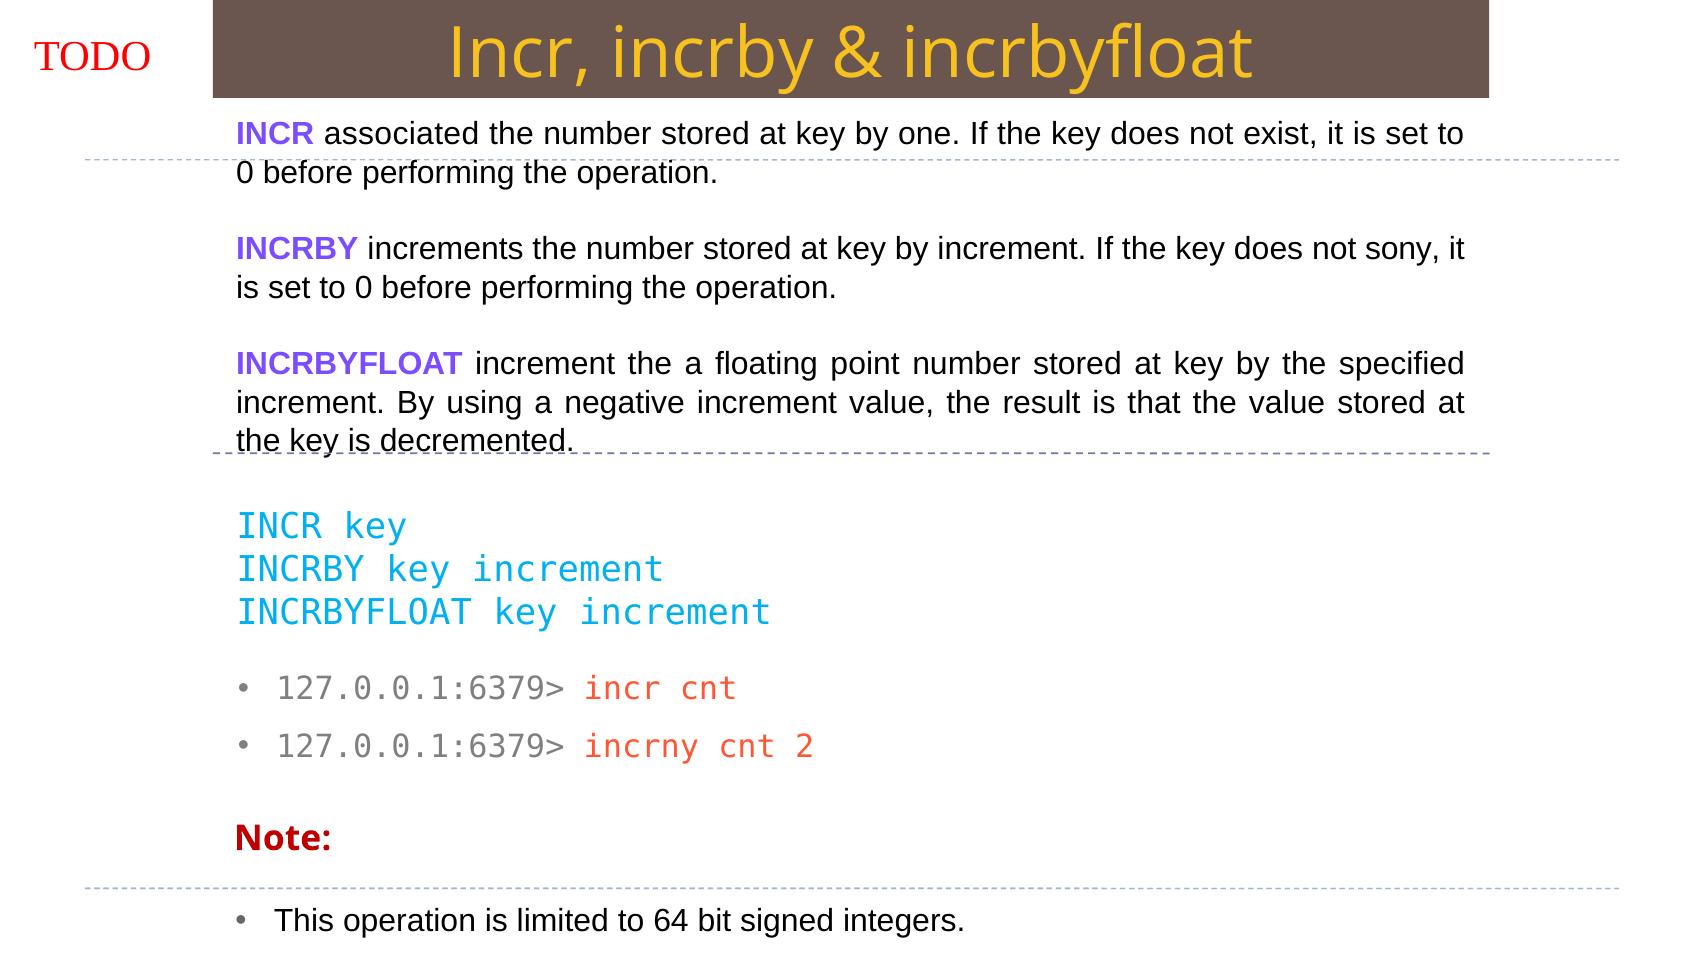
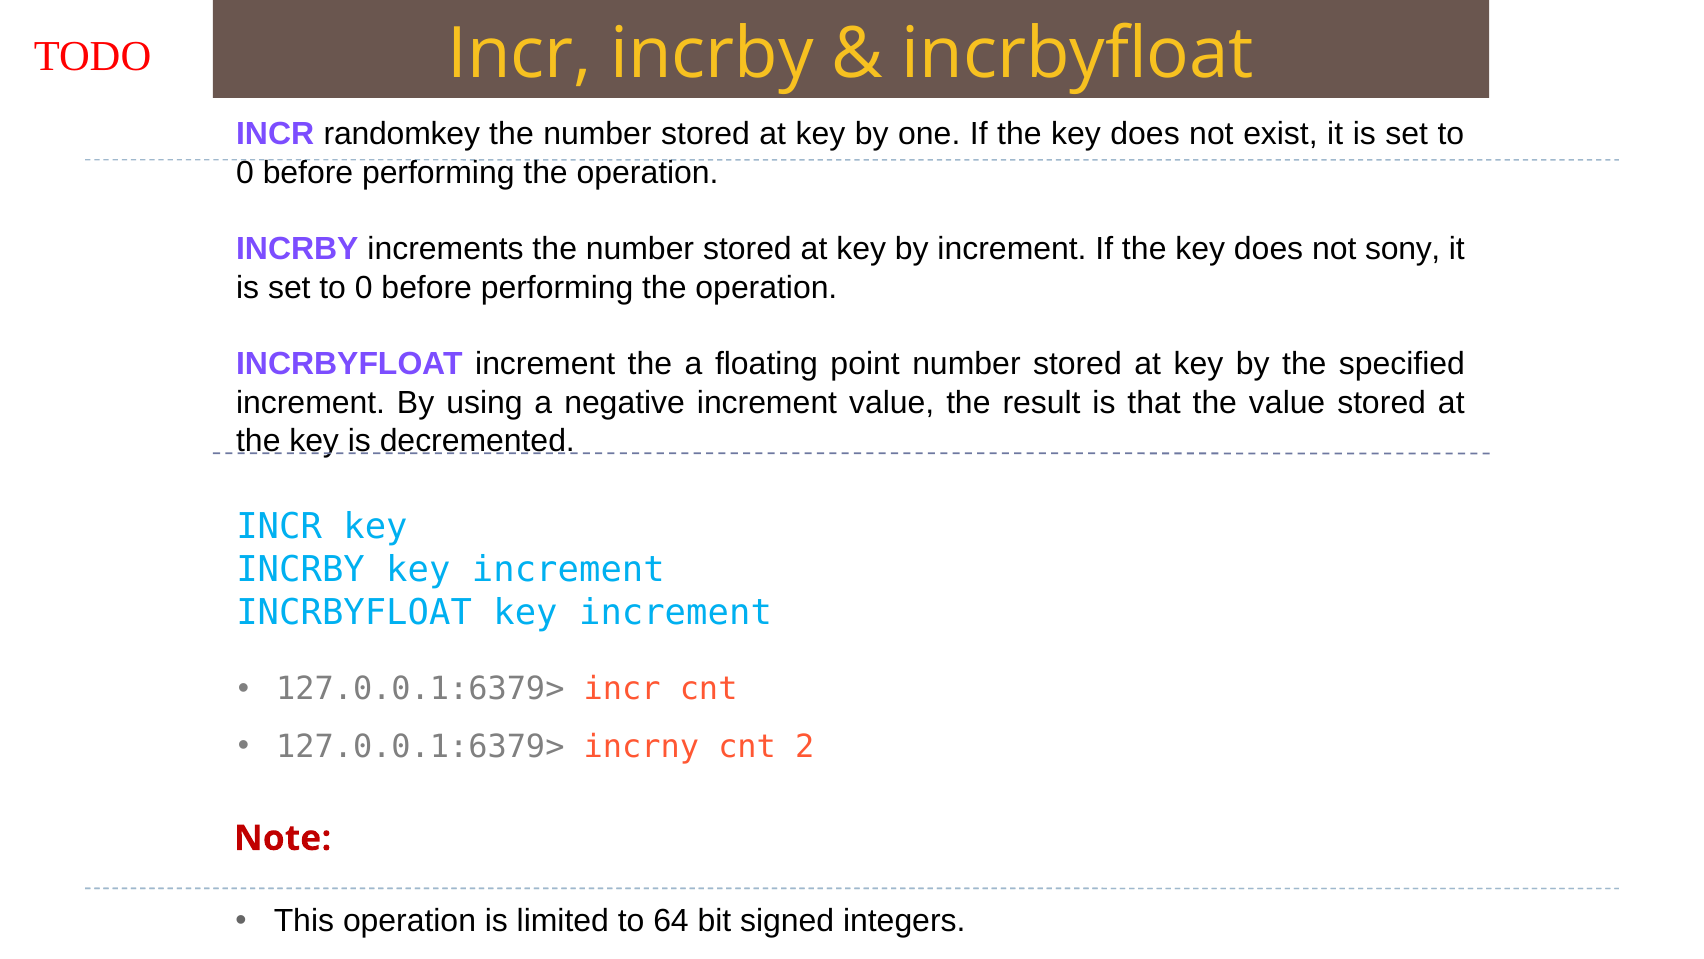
associated: associated -> randomkey
